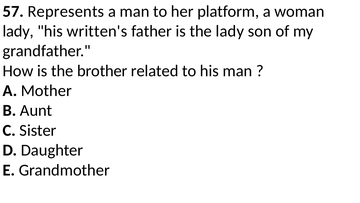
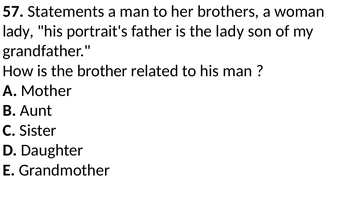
Represents: Represents -> Statements
platform: platform -> brothers
written's: written's -> portrait's
